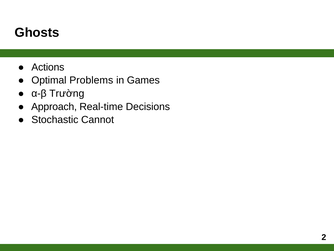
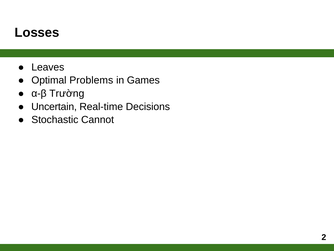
Ghosts: Ghosts -> Losses
Actions: Actions -> Leaves
Approach: Approach -> Uncertain
